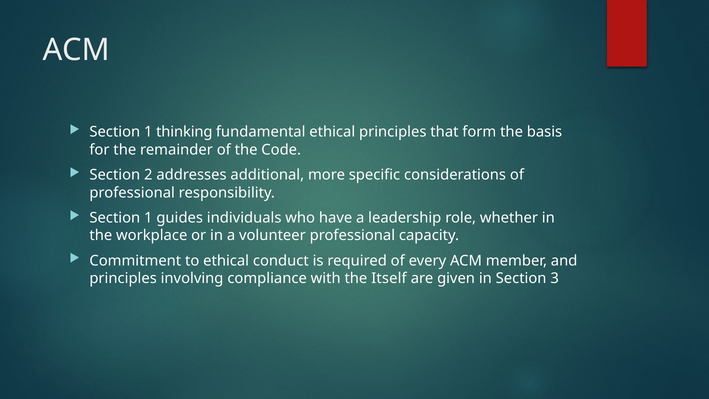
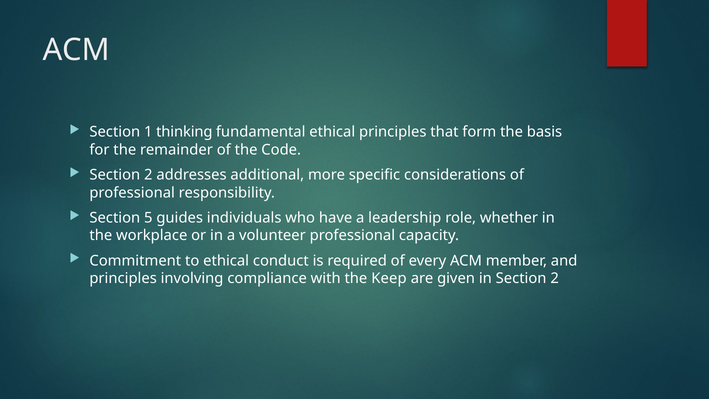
1 at (148, 218): 1 -> 5
Itself: Itself -> Keep
in Section 3: 3 -> 2
